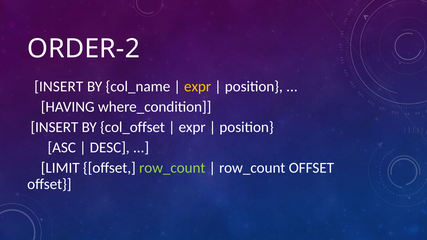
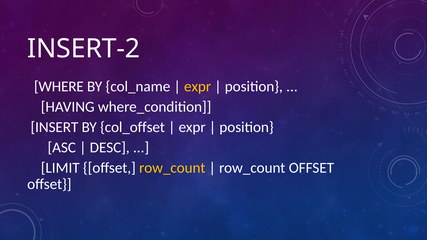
ORDER-2: ORDER-2 -> INSERT-2
INSERT at (59, 87): INSERT -> WHERE
row_count at (172, 168) colour: light green -> yellow
